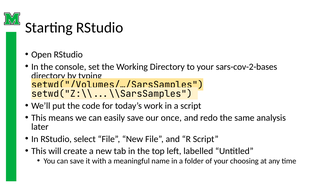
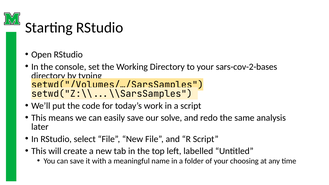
once: once -> solve
